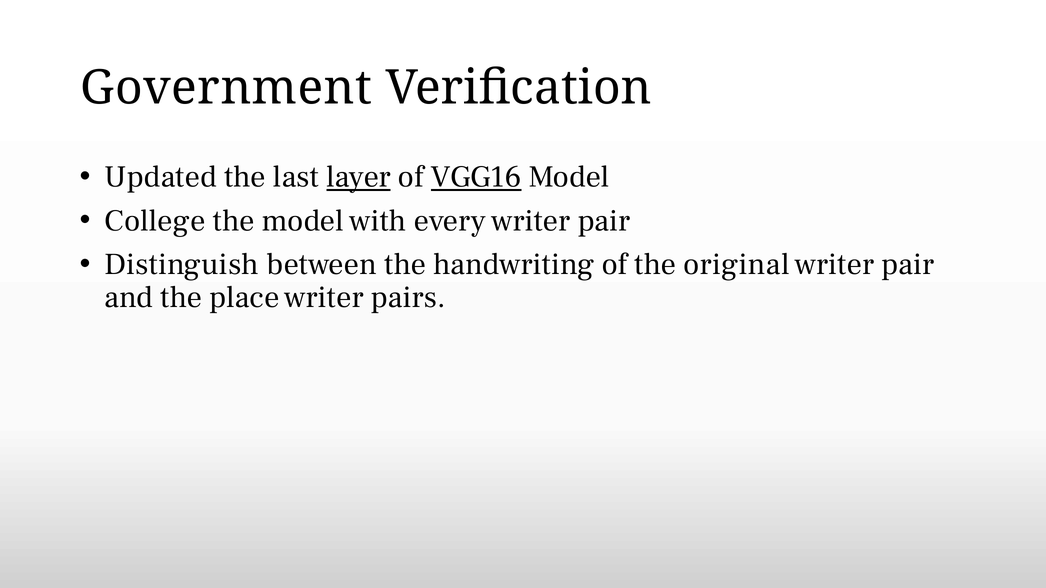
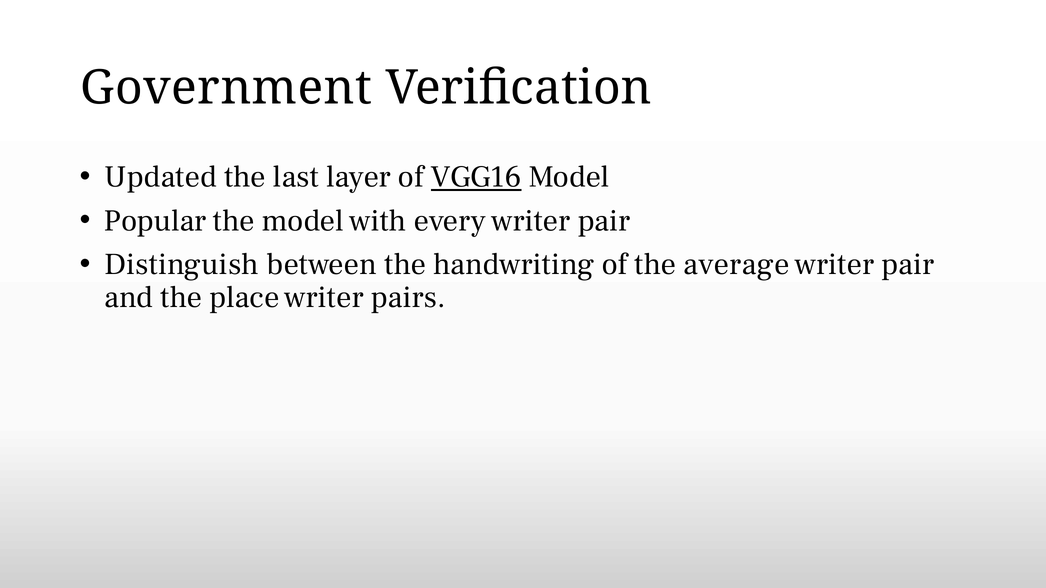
layer underline: present -> none
College: College -> Popular
original: original -> average
